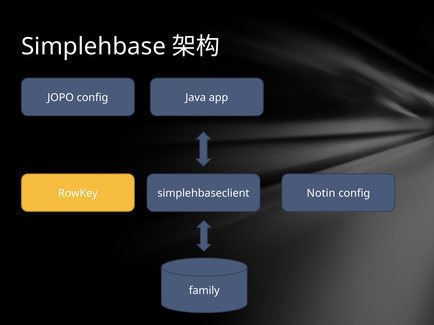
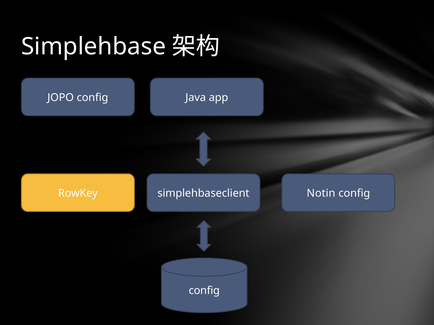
family at (204, 291): family -> config
